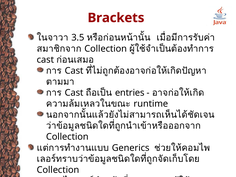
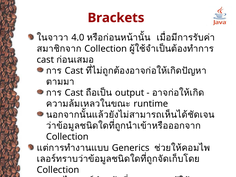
3.5: 3.5 -> 4.0
entries: entries -> output
